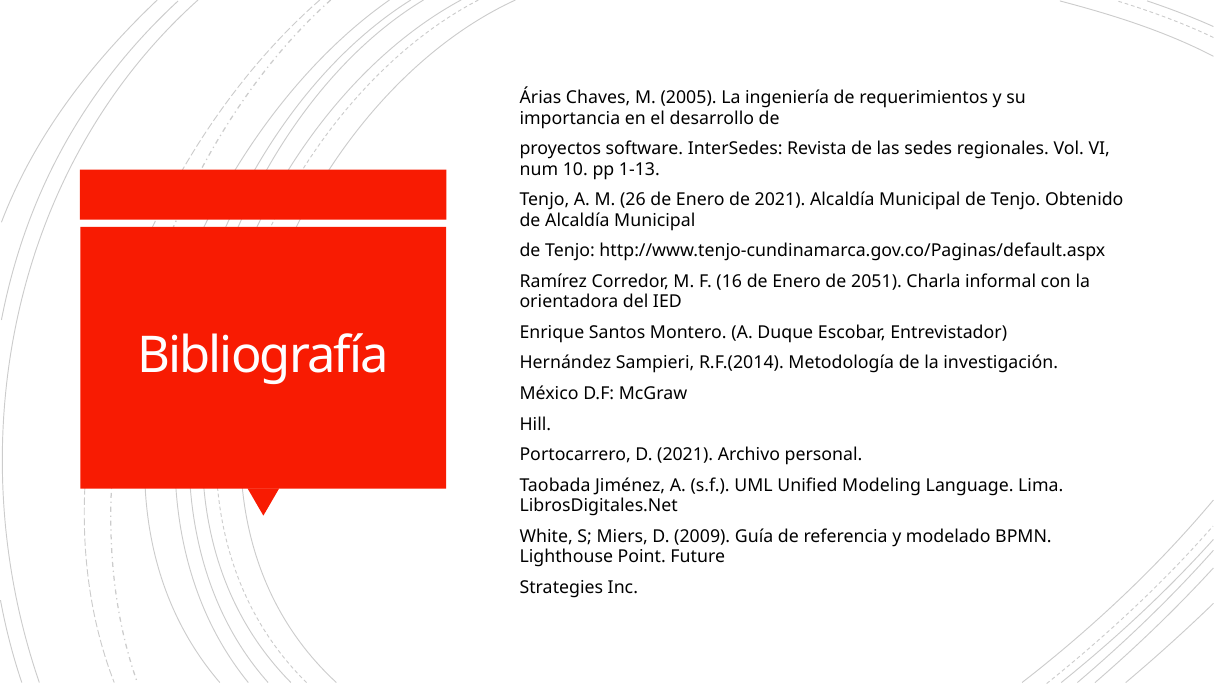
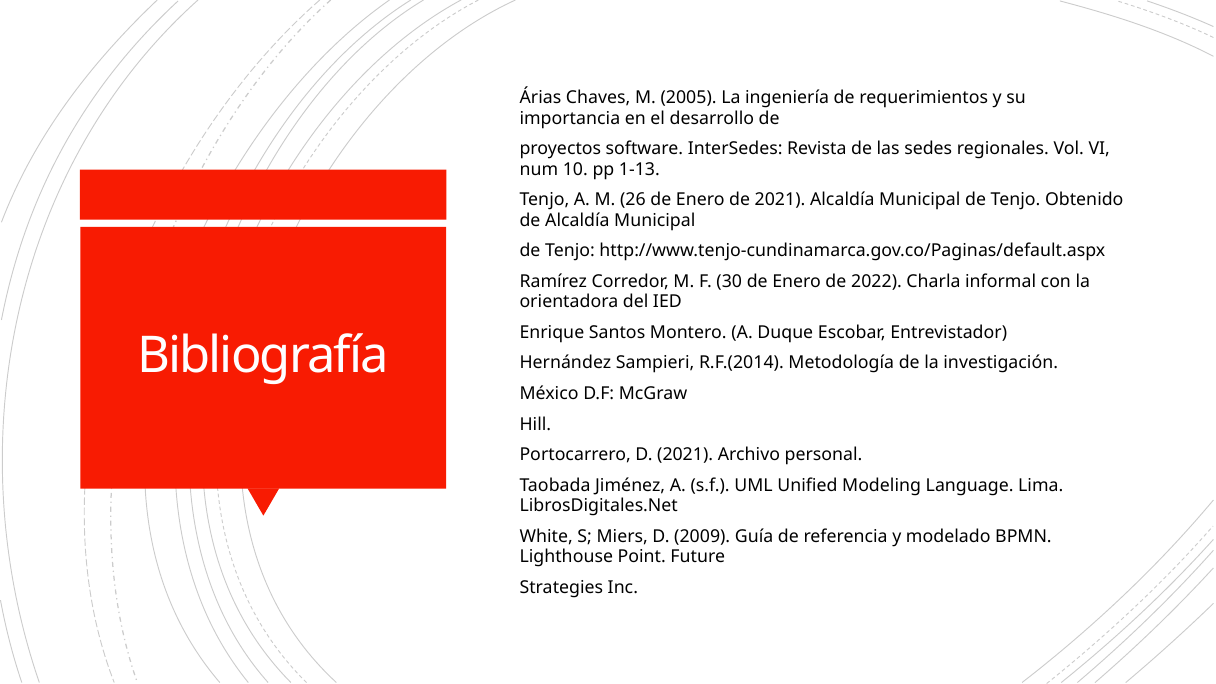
16: 16 -> 30
2051: 2051 -> 2022
